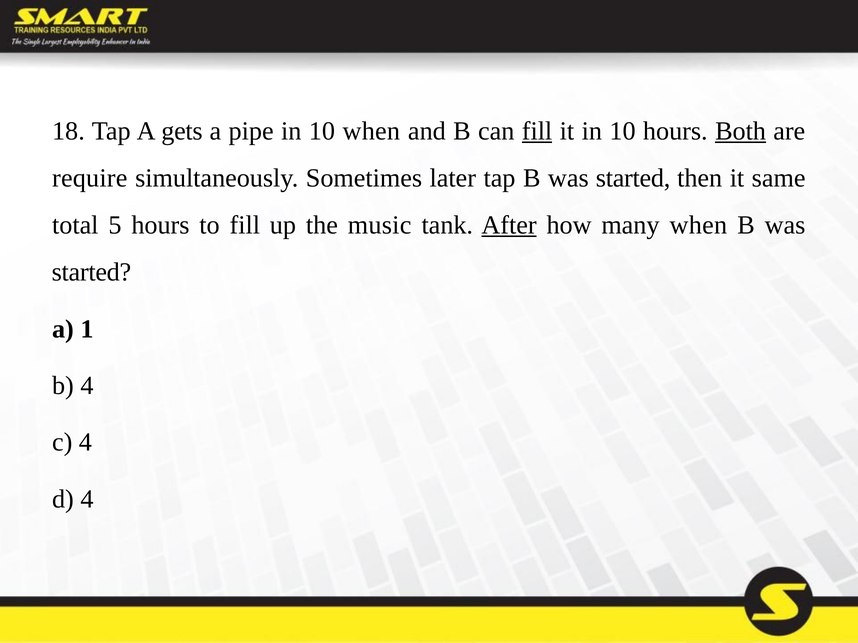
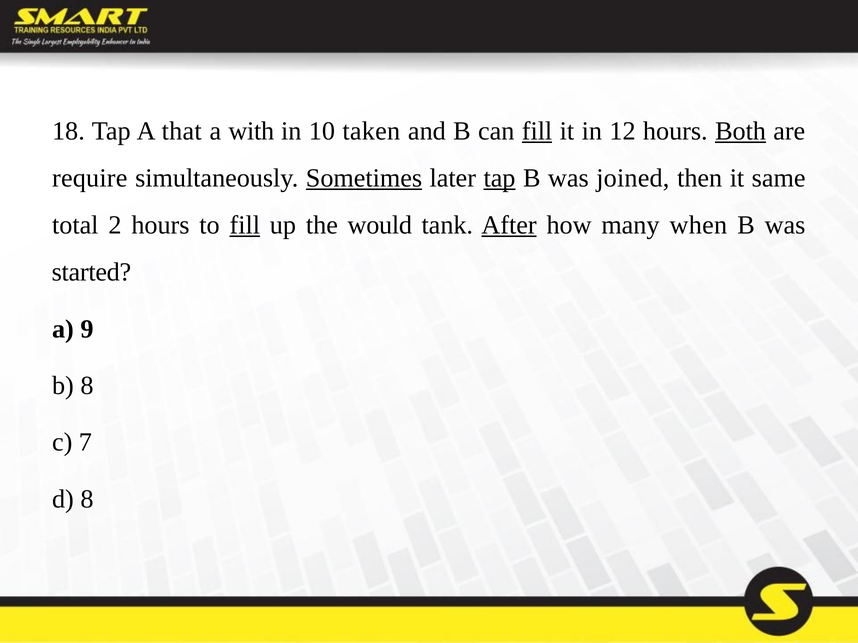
gets: gets -> that
pipe: pipe -> with
10 when: when -> taken
it in 10: 10 -> 12
Sometimes underline: none -> present
tap at (499, 178) underline: none -> present
started at (633, 178): started -> joined
5: 5 -> 2
fill at (245, 225) underline: none -> present
music: music -> would
1: 1 -> 9
b 4: 4 -> 8
c 4: 4 -> 7
d 4: 4 -> 8
